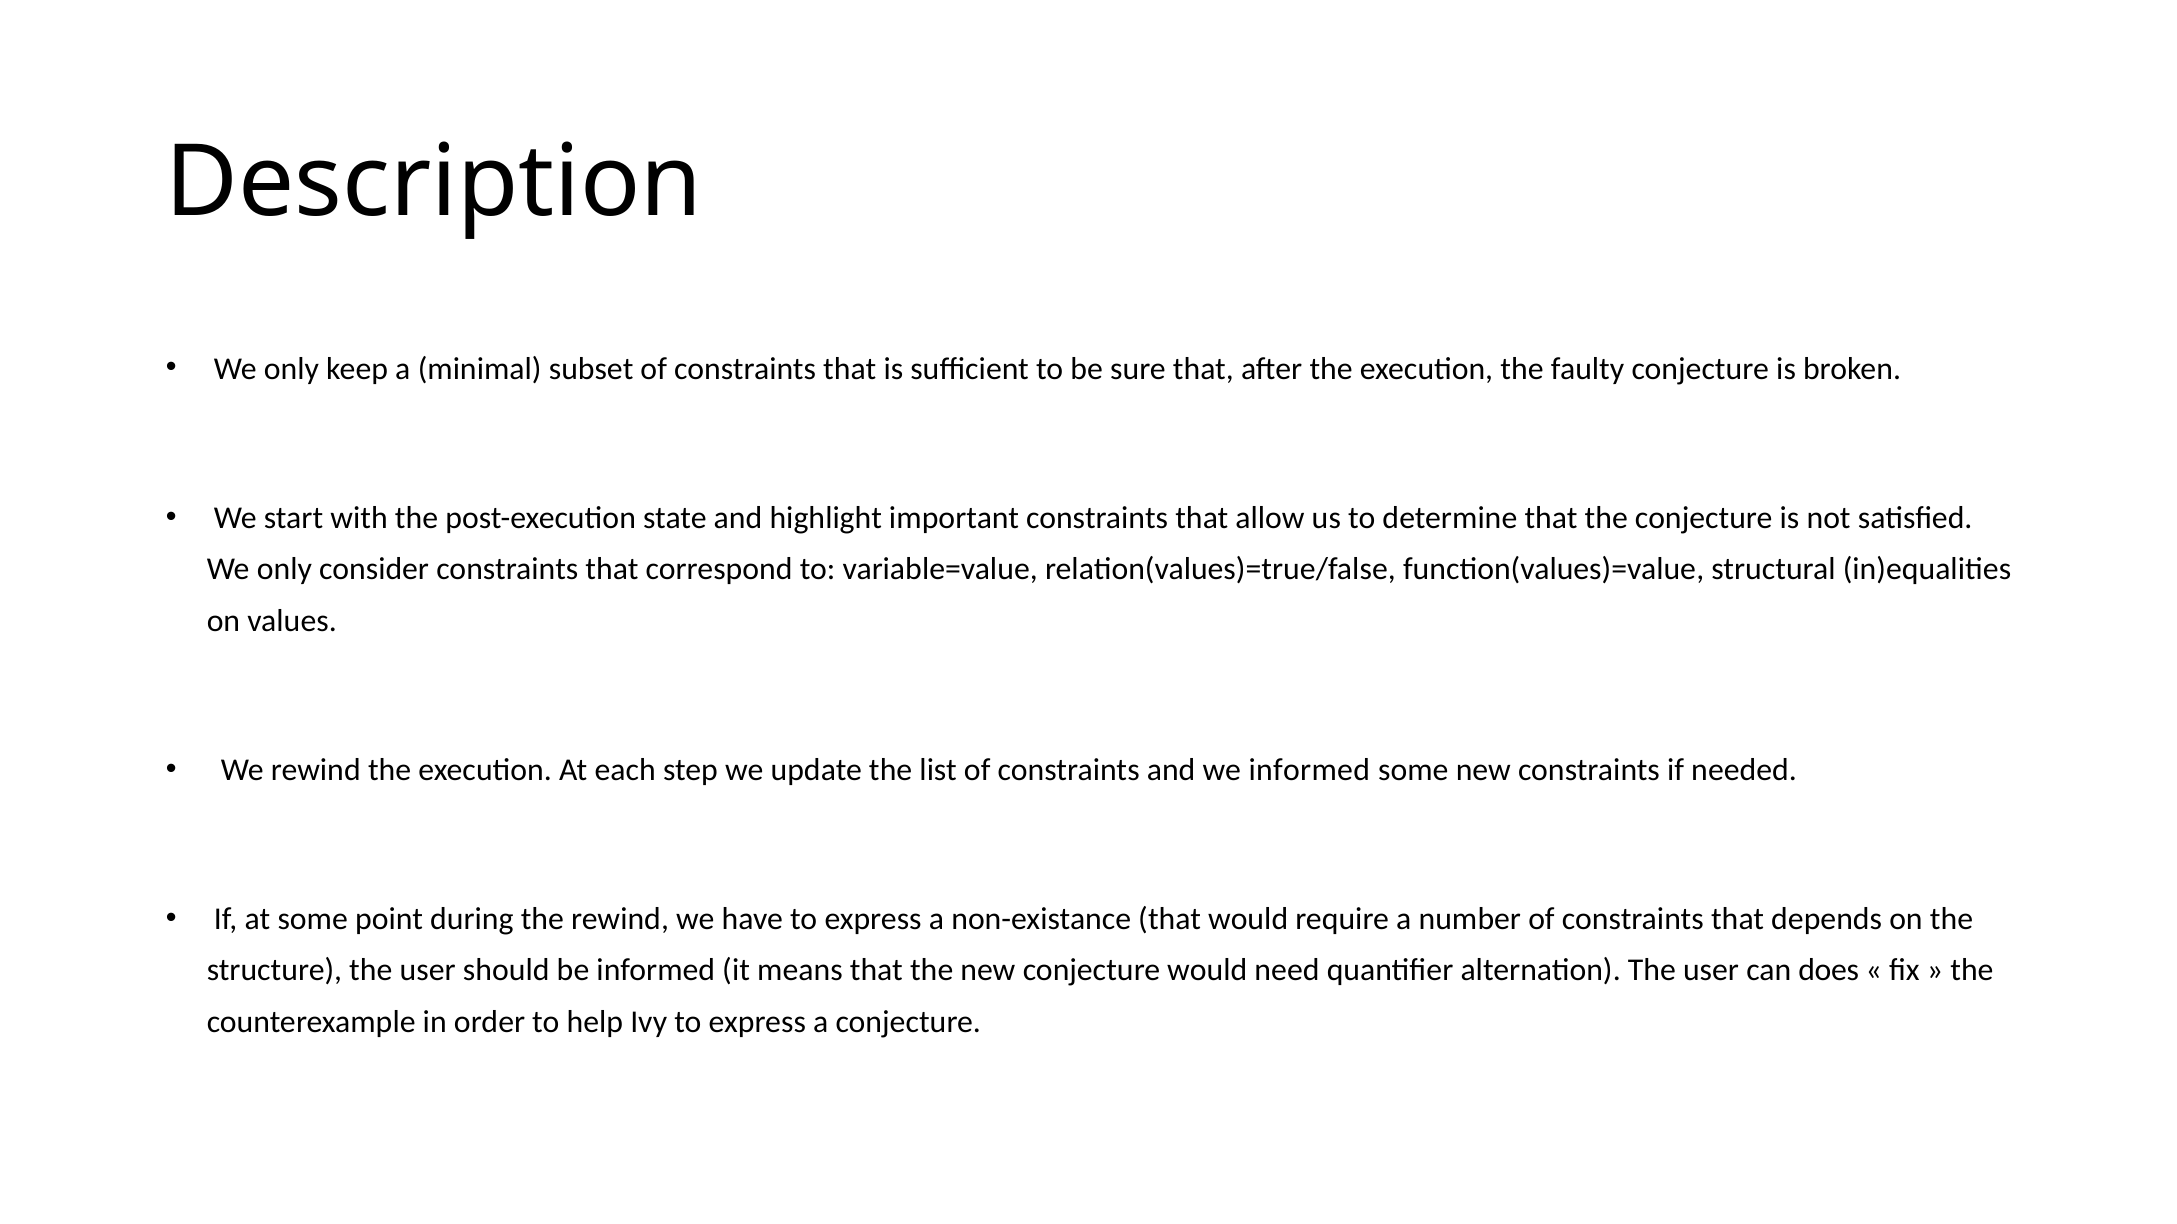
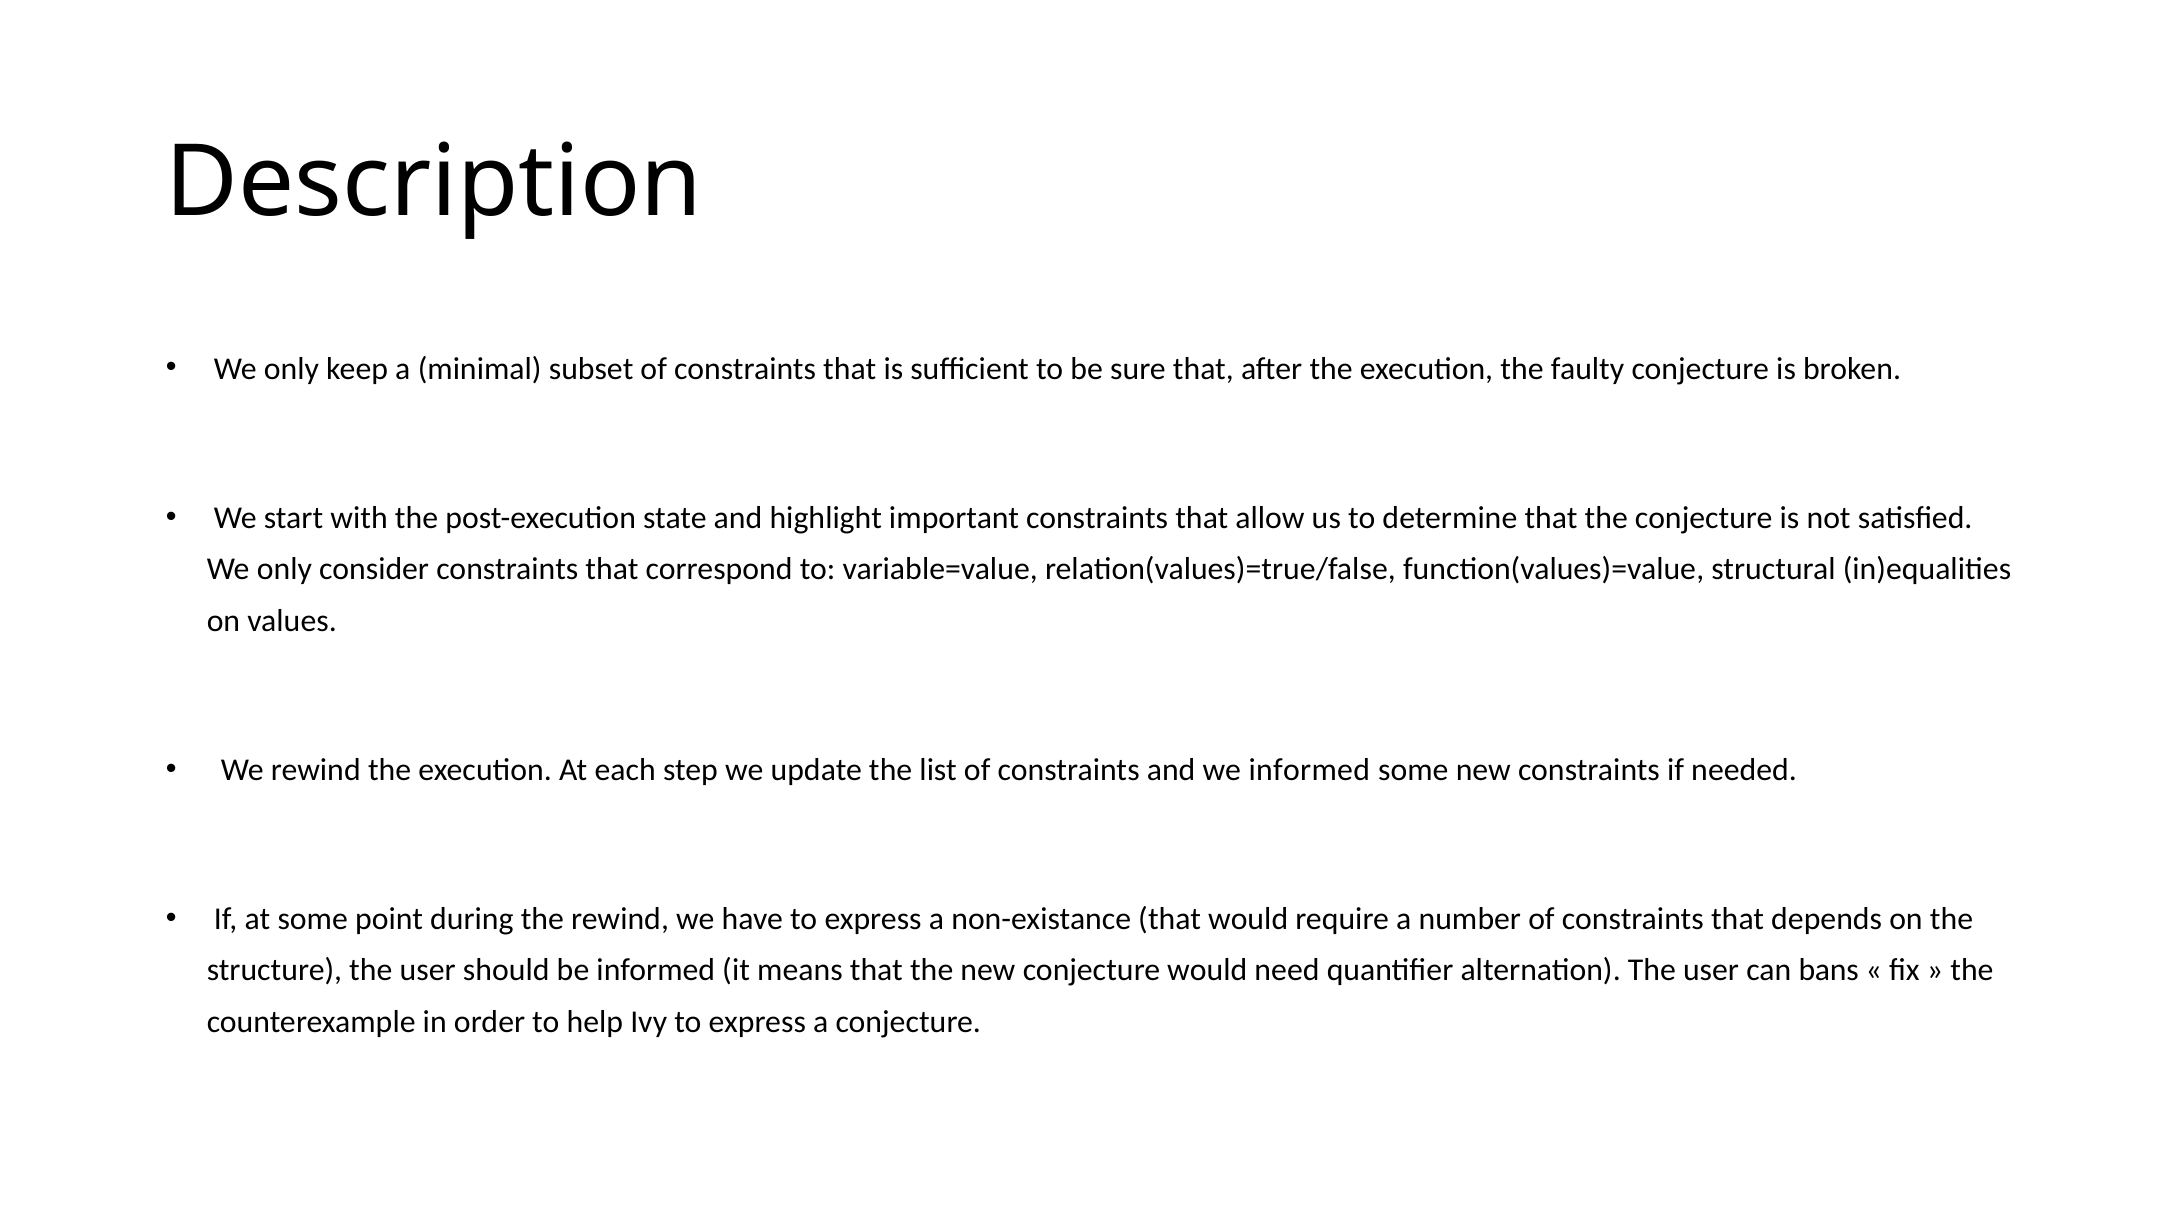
does: does -> bans
